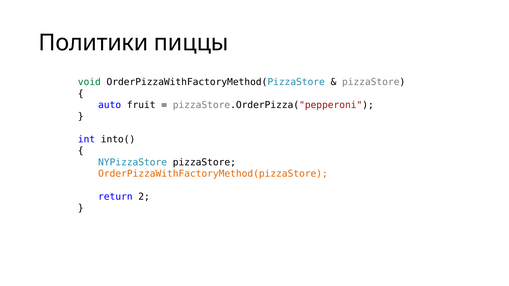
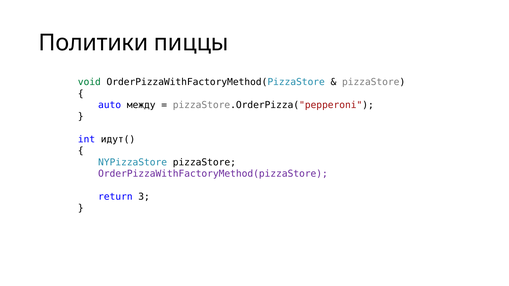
fruit: fruit -> между
into(: into( -> идут(
OrderPizzaWithFactoryMethod(pizzaStore at (213, 174) colour: orange -> purple
2: 2 -> 3
